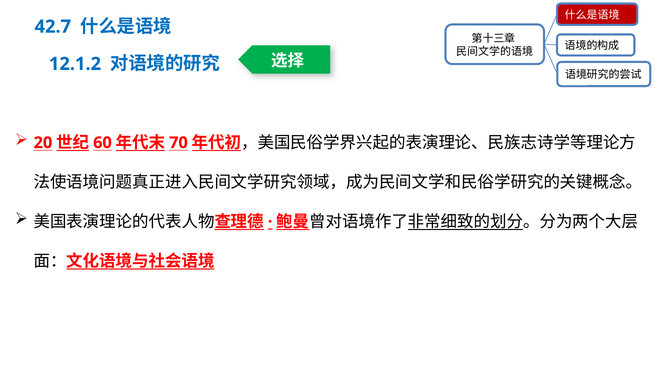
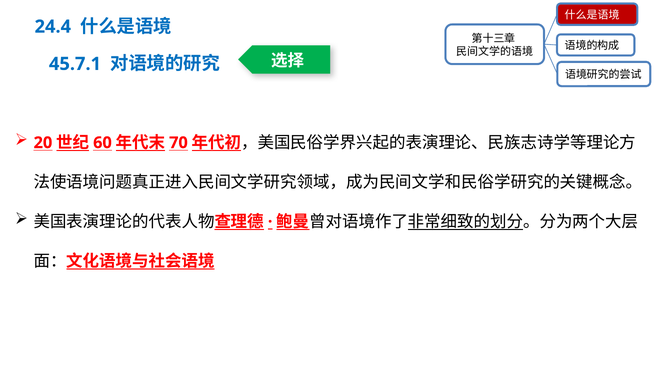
42.7: 42.7 -> 24.4
12.1.2: 12.1.2 -> 45.7.1
